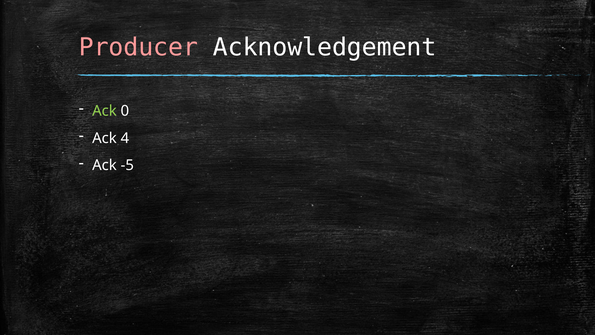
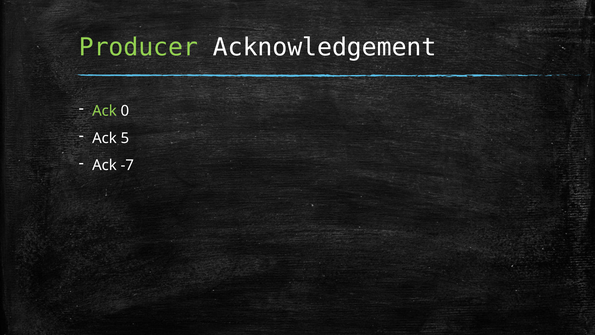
Producer colour: pink -> light green
4: 4 -> 5
-5: -5 -> -7
